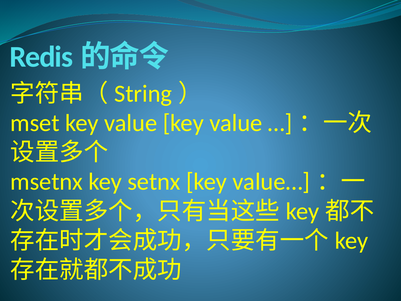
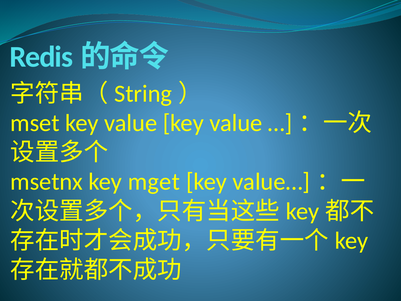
setnx: setnx -> mget
